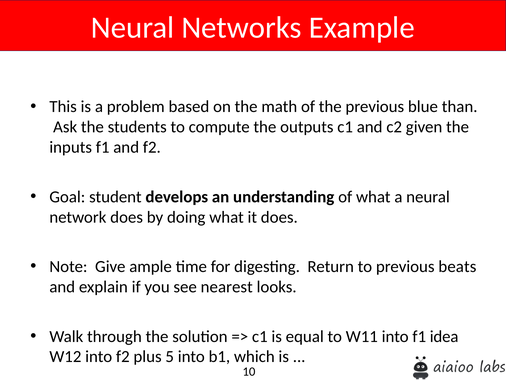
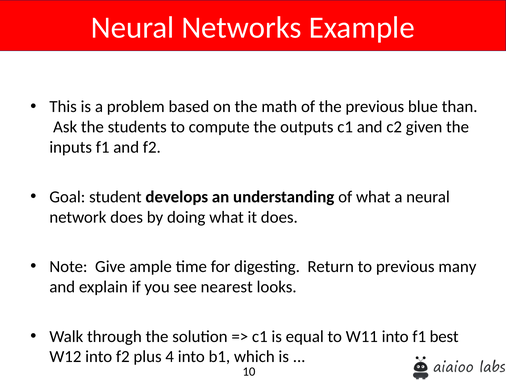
beats: beats -> many
idea: idea -> best
5: 5 -> 4
